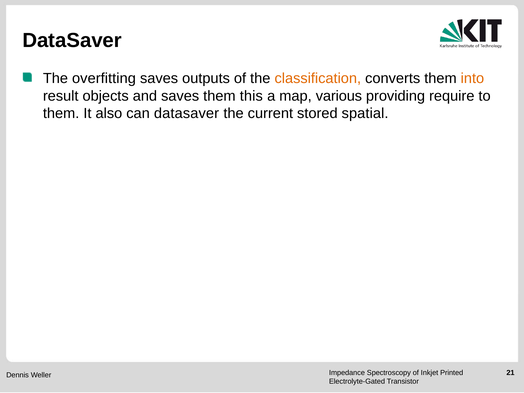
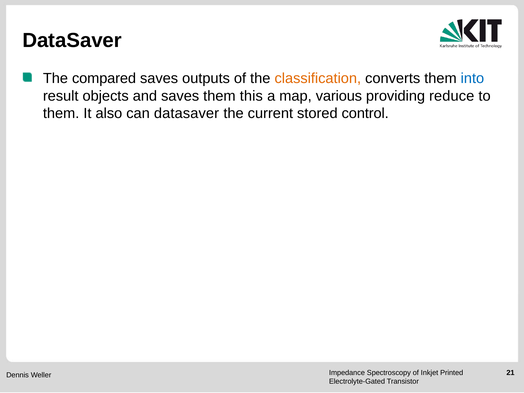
overfitting: overfitting -> compared
into colour: orange -> blue
require: require -> reduce
spatial: spatial -> control
